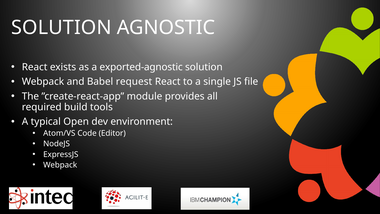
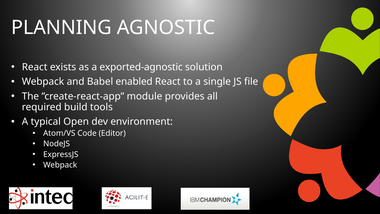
SOLUTION at (61, 28): SOLUTION -> PLANNING
request: request -> enabled
